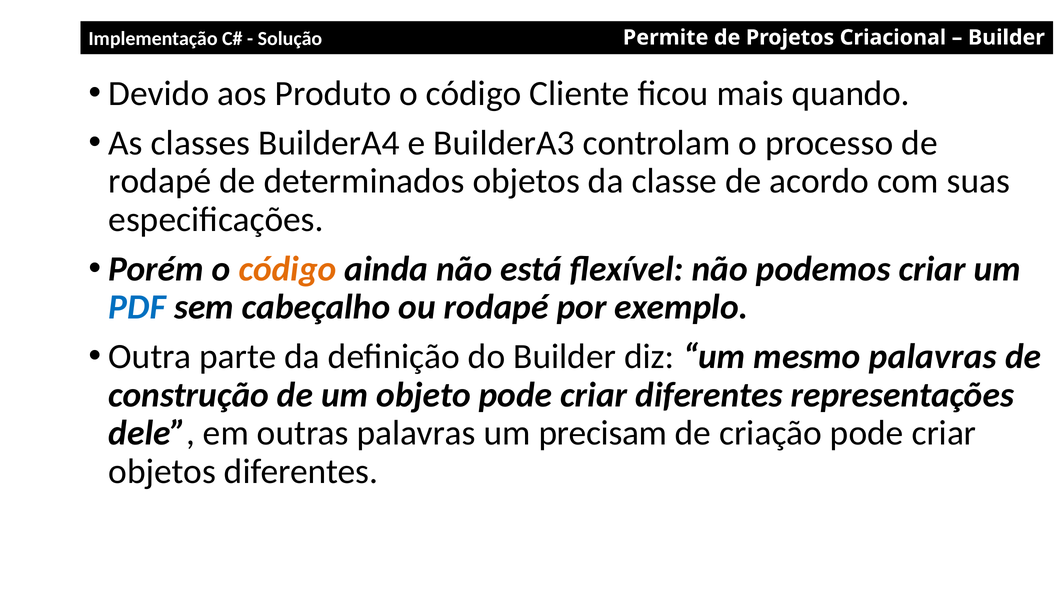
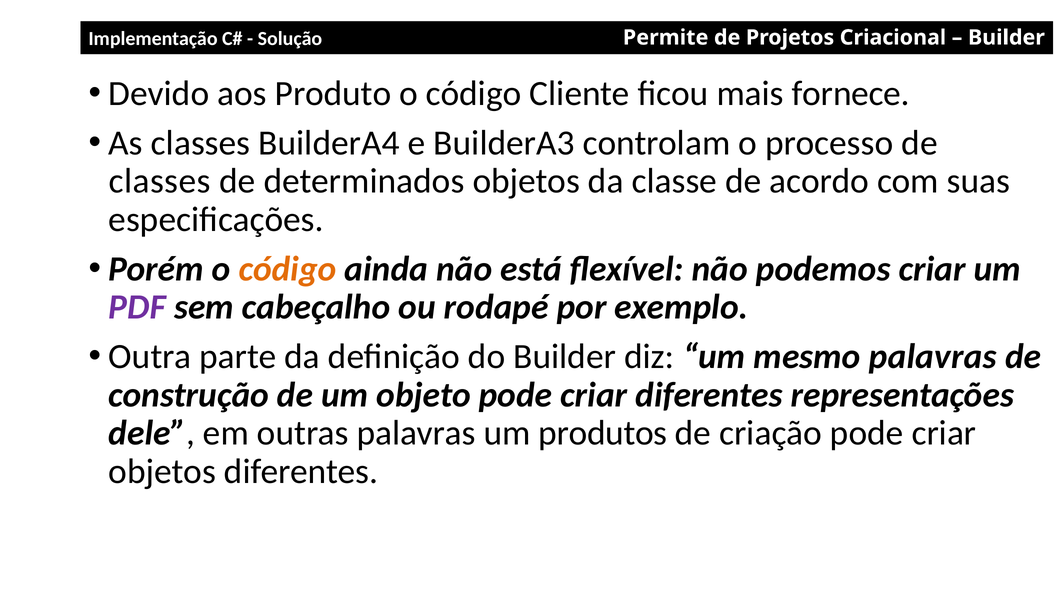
quando: quando -> fornece
rodapé at (160, 181): rodapé -> classes
PDF colour: blue -> purple
precisam: precisam -> produtos
